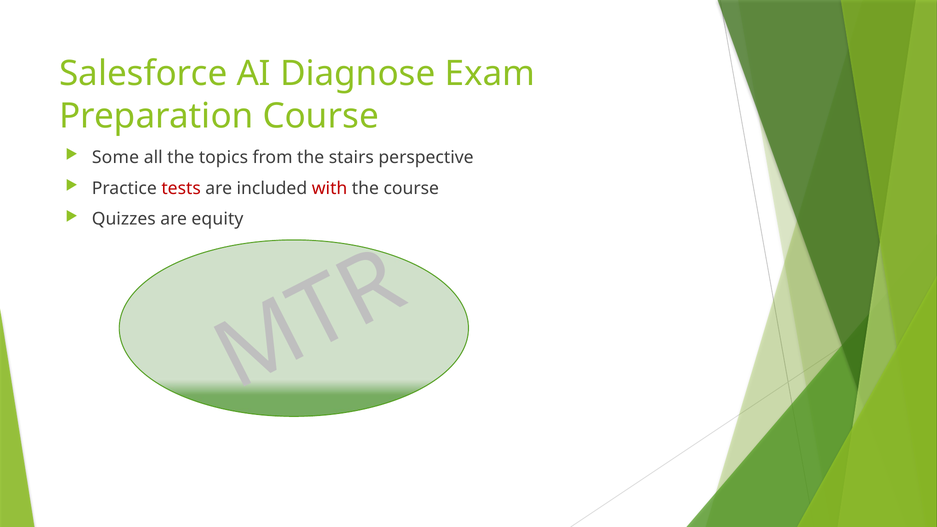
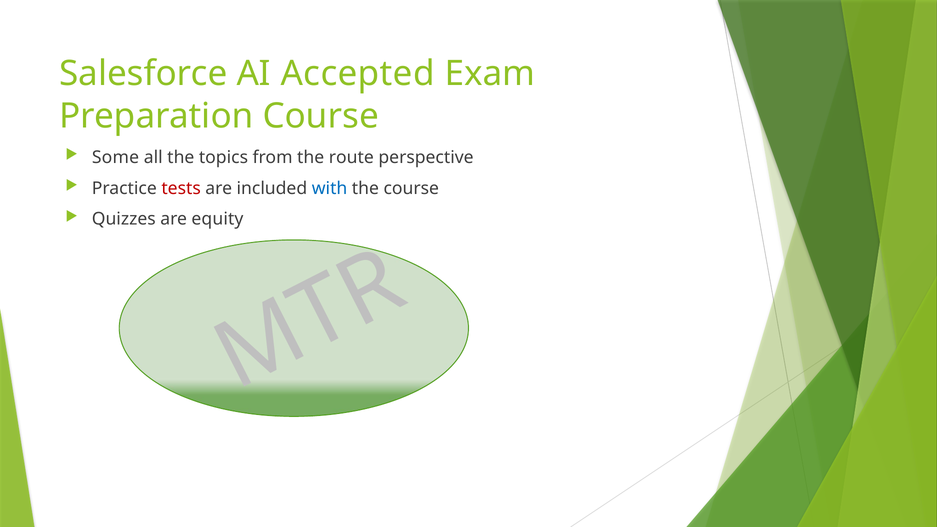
Diagnose: Diagnose -> Accepted
stairs: stairs -> route
with colour: red -> blue
